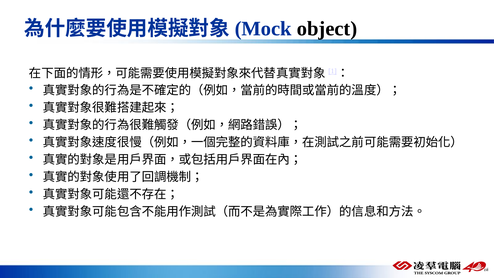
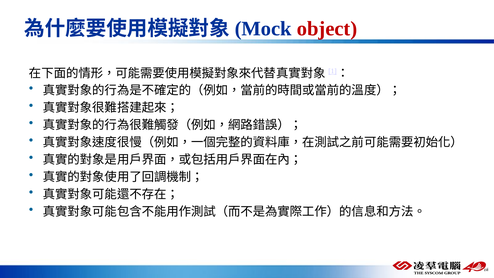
object colour: black -> red
